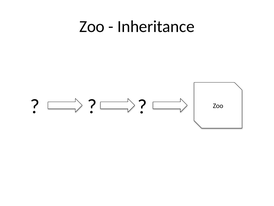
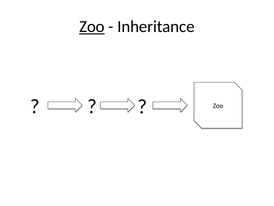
Zoo at (92, 27) underline: none -> present
